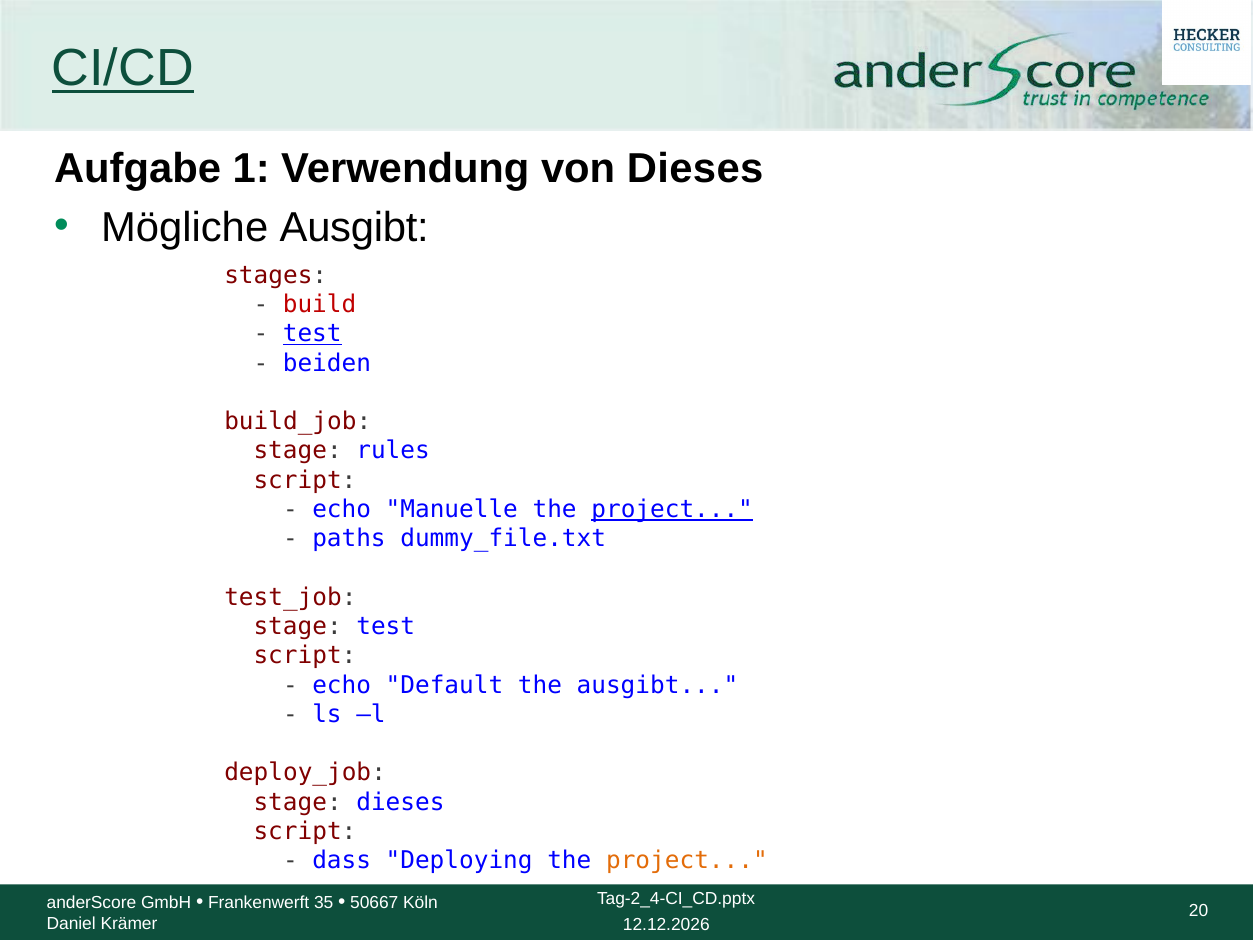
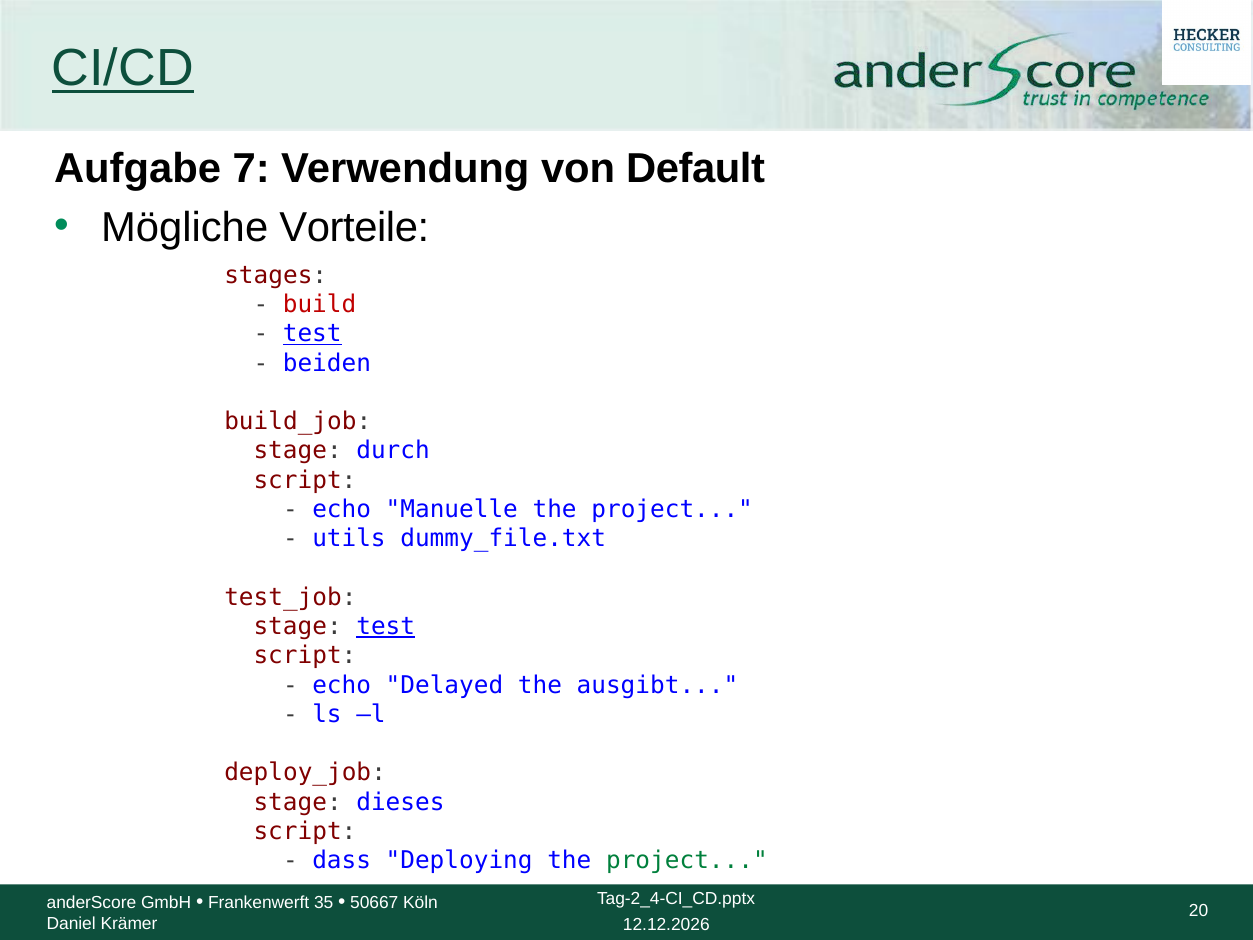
1: 1 -> 7
von Dieses: Dieses -> Default
Mögliche Ausgibt: Ausgibt -> Vorteile
rules: rules -> durch
project at (672, 509) underline: present -> none
paths: paths -> utils
test at (386, 626) underline: none -> present
Default: Default -> Delayed
project at (687, 860) colour: orange -> green
